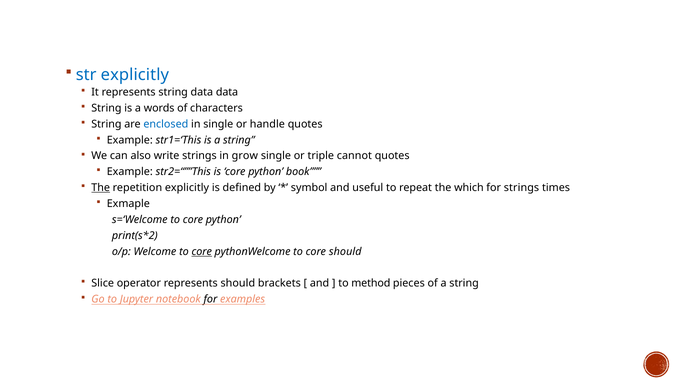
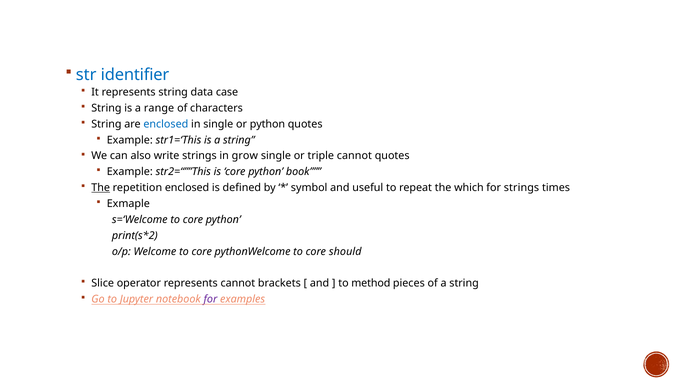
str explicitly: explicitly -> identifier
data data: data -> case
words: words -> range
or handle: handle -> python
repetition explicitly: explicitly -> enclosed
core at (202, 251) underline: present -> none
represents should: should -> cannot
for at (210, 299) colour: black -> purple
